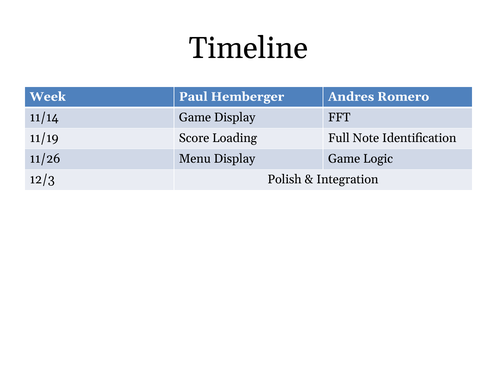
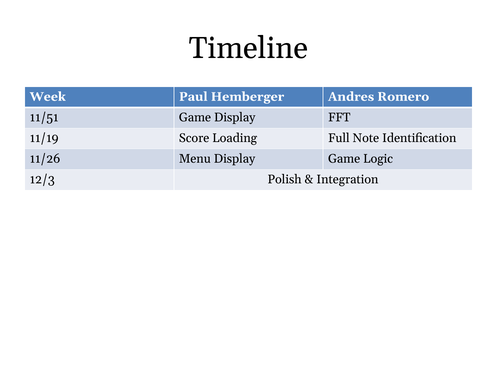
11/14: 11/14 -> 11/51
